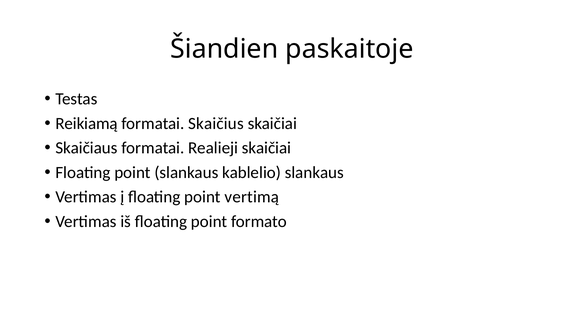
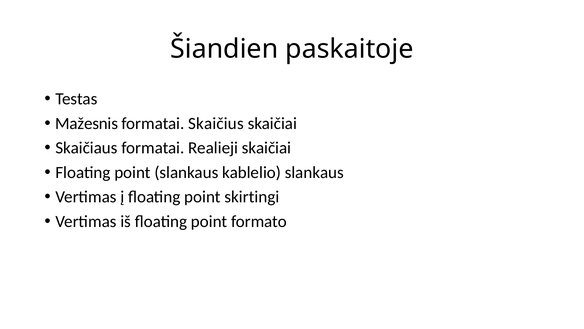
Reikiamą: Reikiamą -> Mažesnis
vertimą: vertimą -> skirtingi
